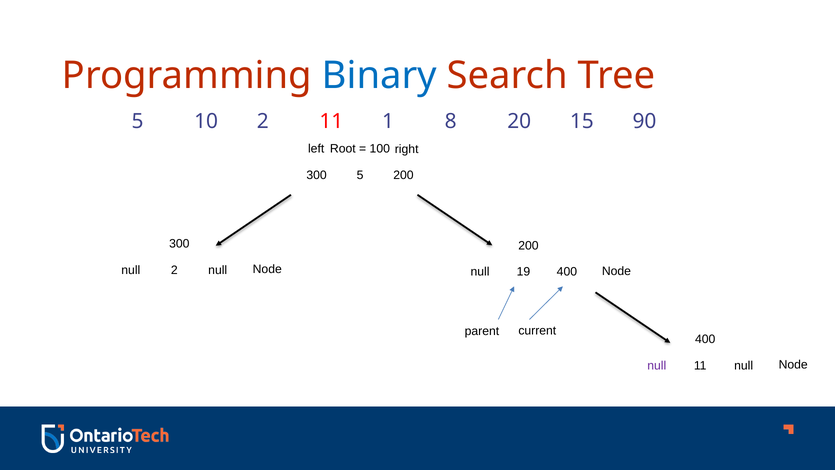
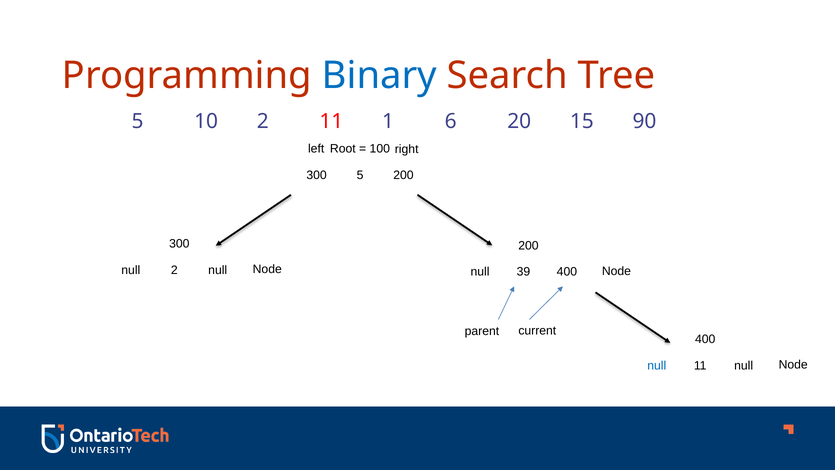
8: 8 -> 6
19: 19 -> 39
null at (657, 365) colour: purple -> blue
